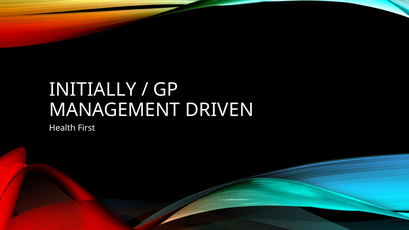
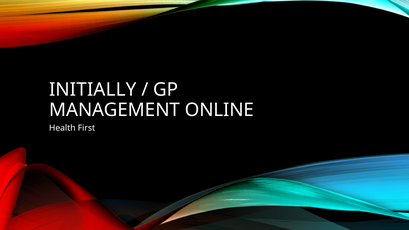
DRIVEN: DRIVEN -> ONLINE
